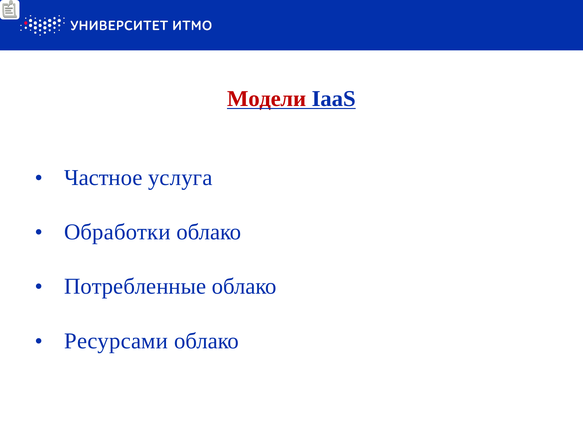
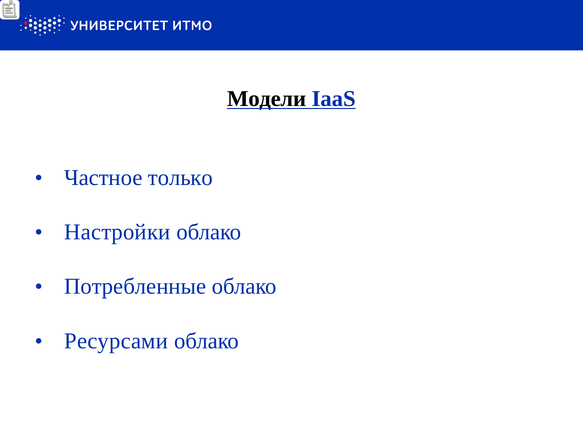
Модели colour: red -> black
услуга: услуга -> только
Обработки: Обработки -> Настройки
